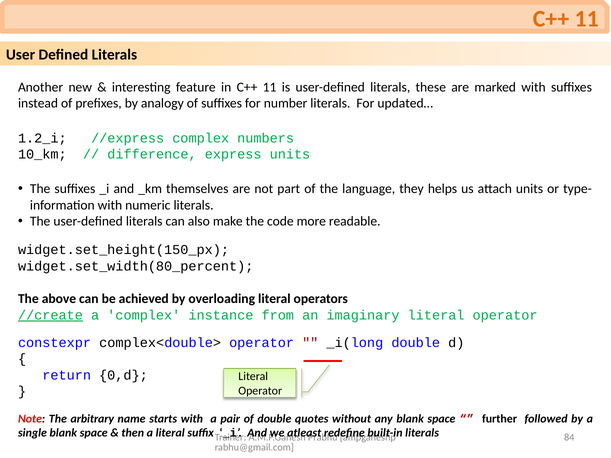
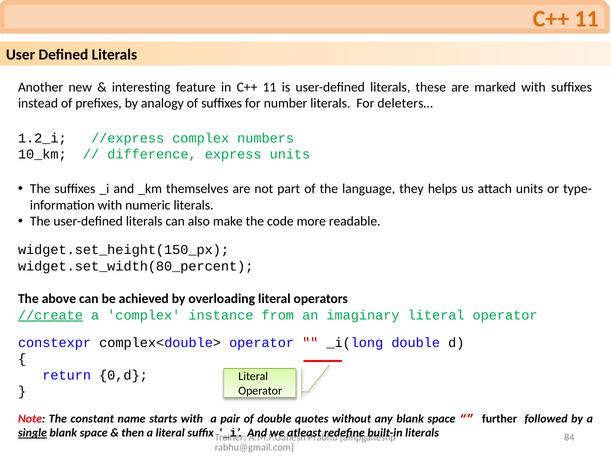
updated…: updated… -> deleters…
arbitrary: arbitrary -> constant
single underline: none -> present
